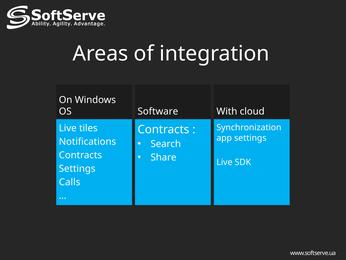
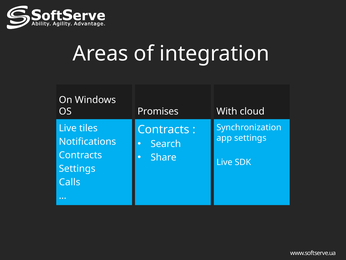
Software: Software -> Promises
